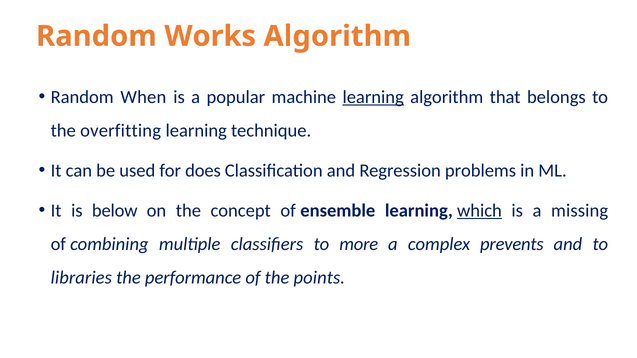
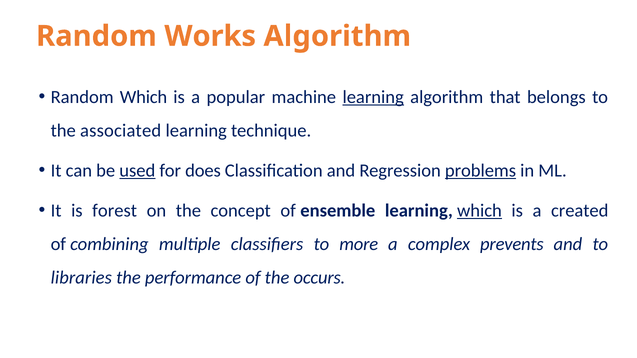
Random When: When -> Which
overfitting: overfitting -> associated
used underline: none -> present
problems underline: none -> present
below: below -> forest
missing: missing -> created
points: points -> occurs
